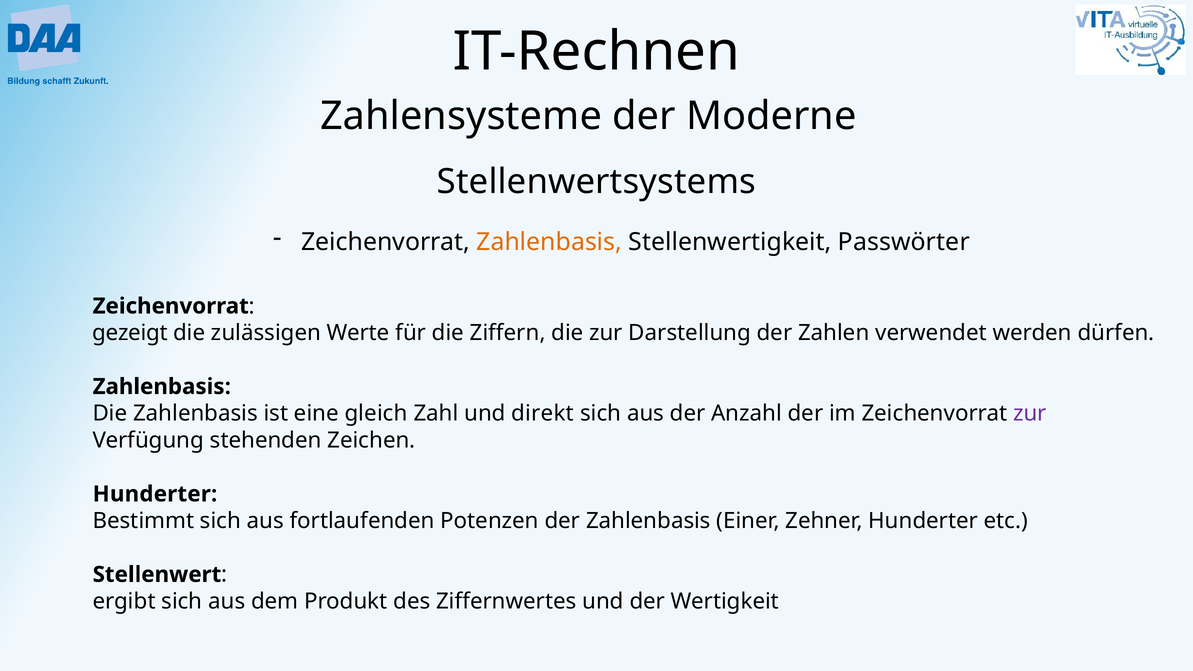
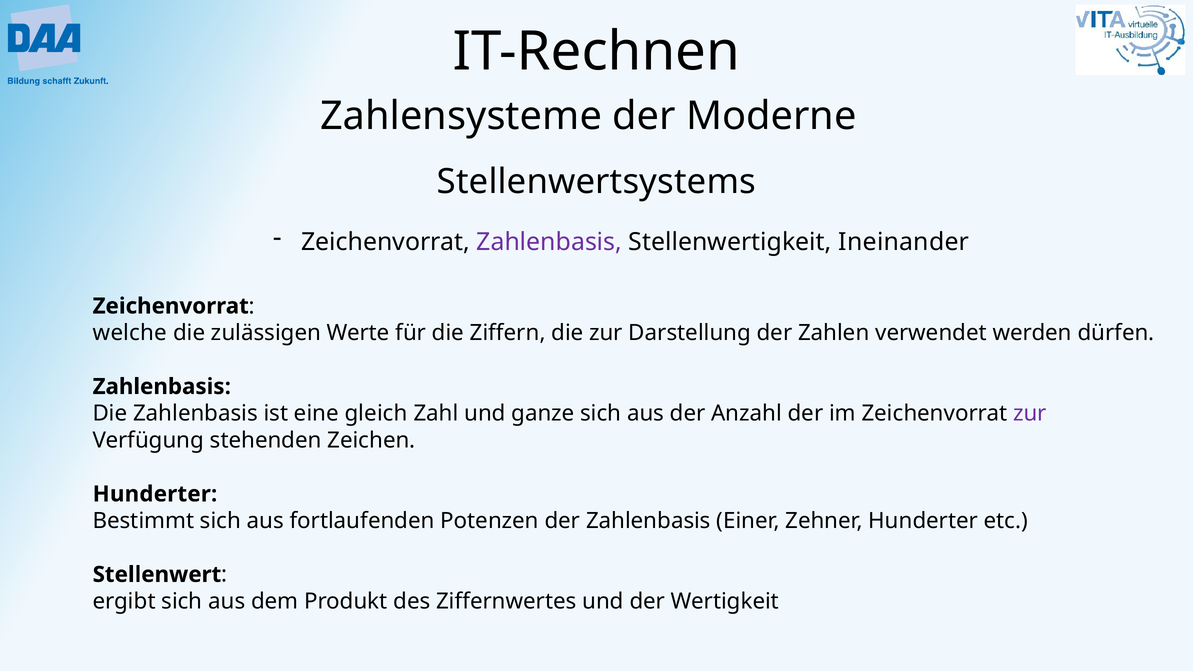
Zahlenbasis at (549, 242) colour: orange -> purple
Passwörter: Passwörter -> Ineinander
gezeigt: gezeigt -> welche
direkt: direkt -> ganze
